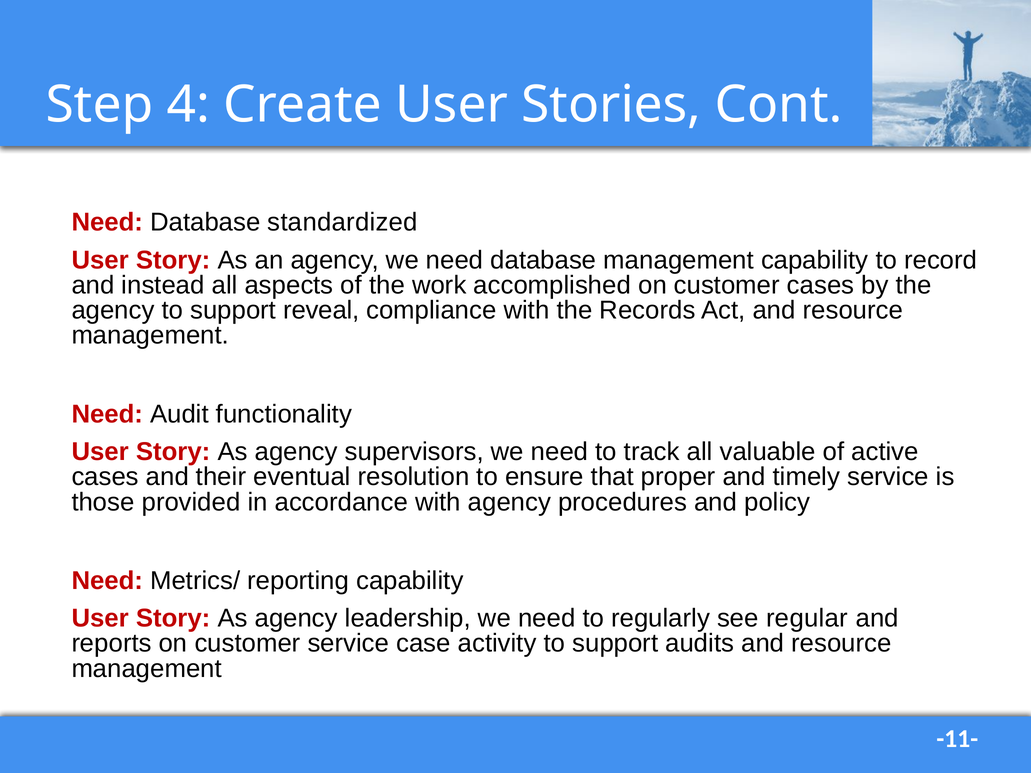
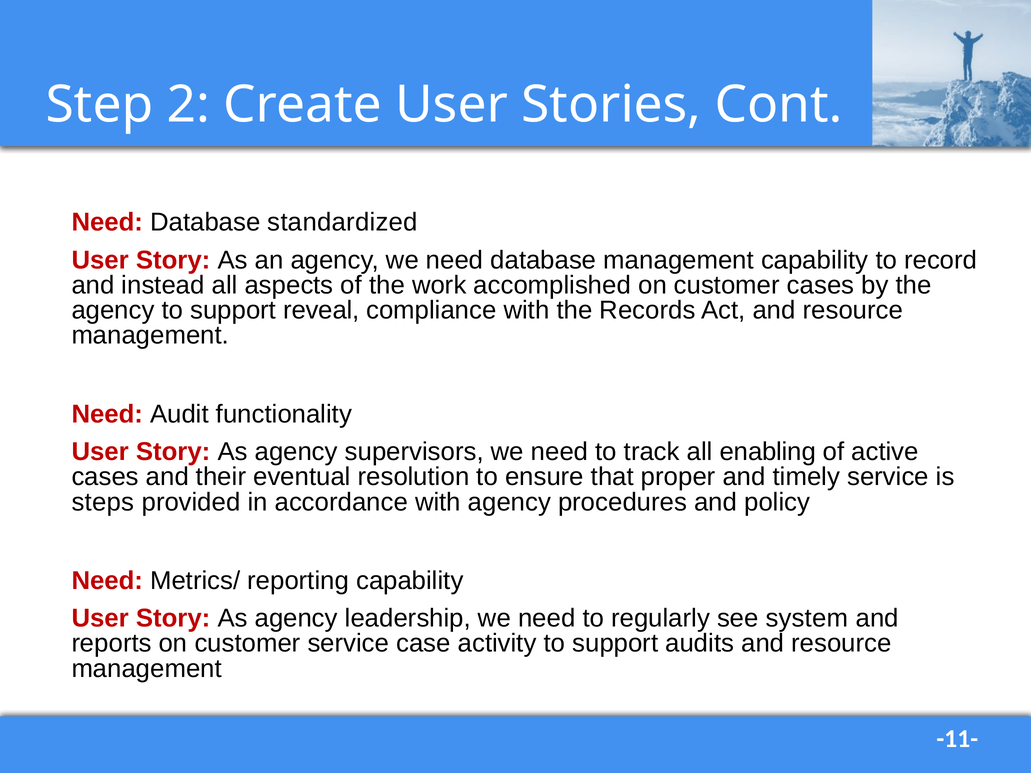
4: 4 -> 2
valuable: valuable -> enabling
those: those -> steps
regular: regular -> system
